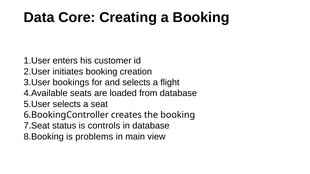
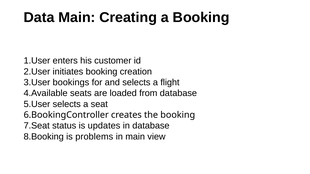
Data Core: Core -> Main
controls: controls -> updates
